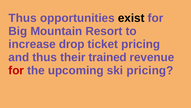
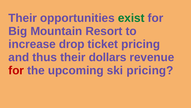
Thus at (23, 18): Thus -> Their
exist colour: black -> green
trained: trained -> dollars
